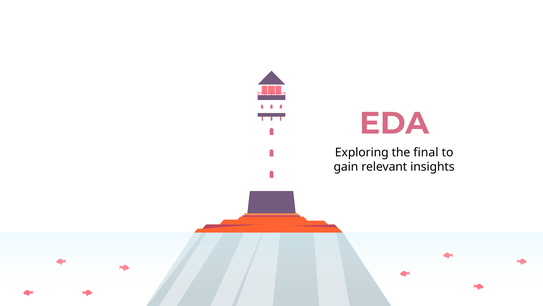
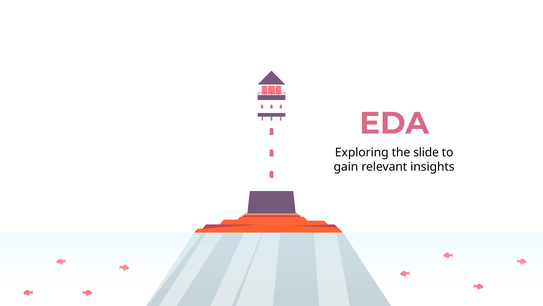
final: final -> slide
